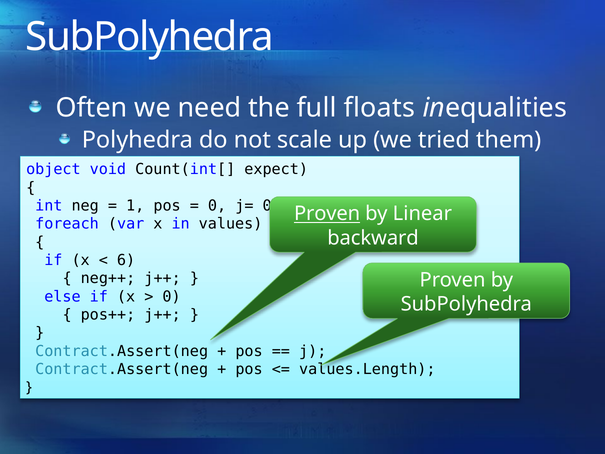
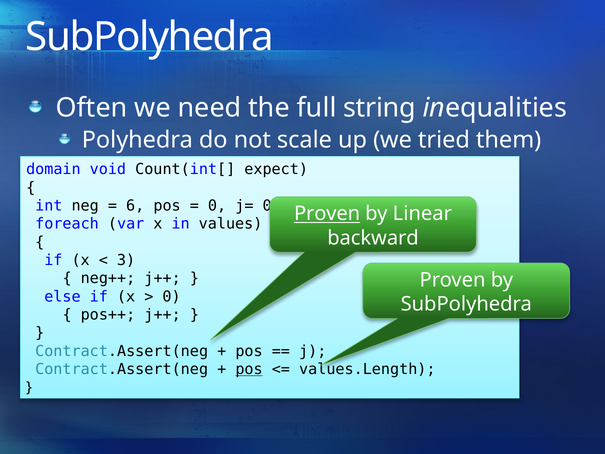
floats: floats -> string
object: object -> domain
1: 1 -> 6
6: 6 -> 3
pos at (249, 369) underline: none -> present
